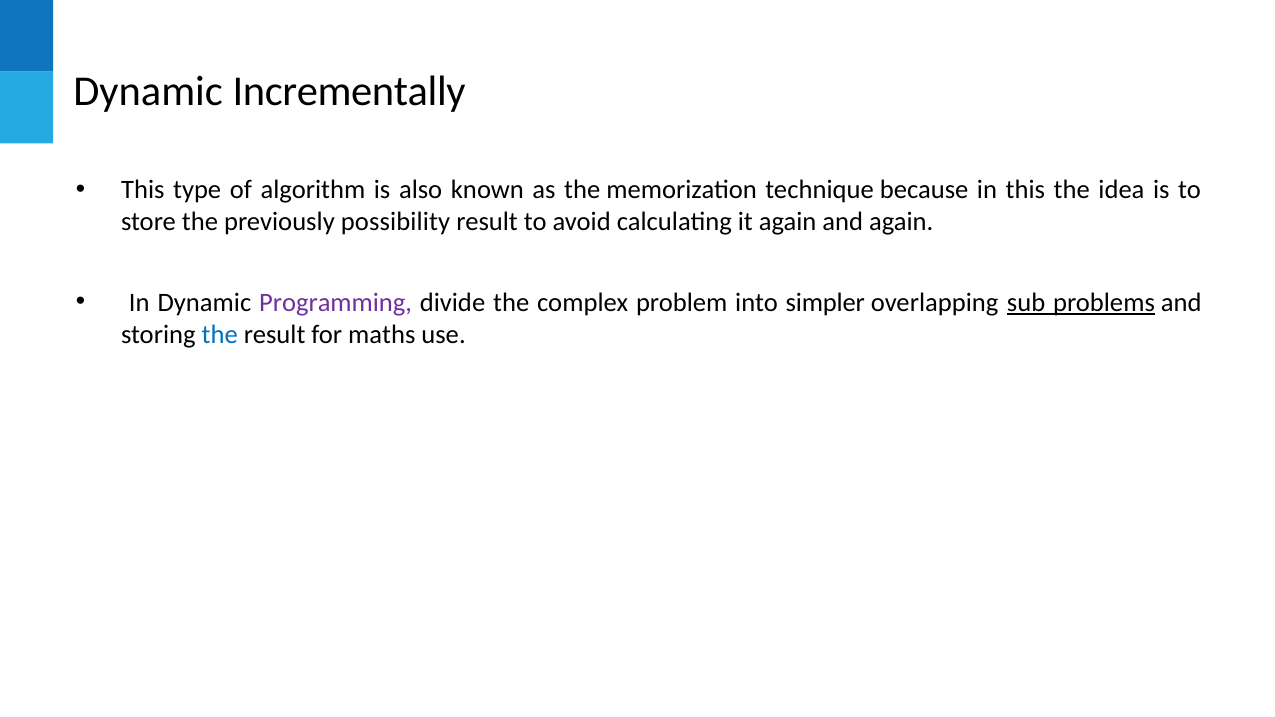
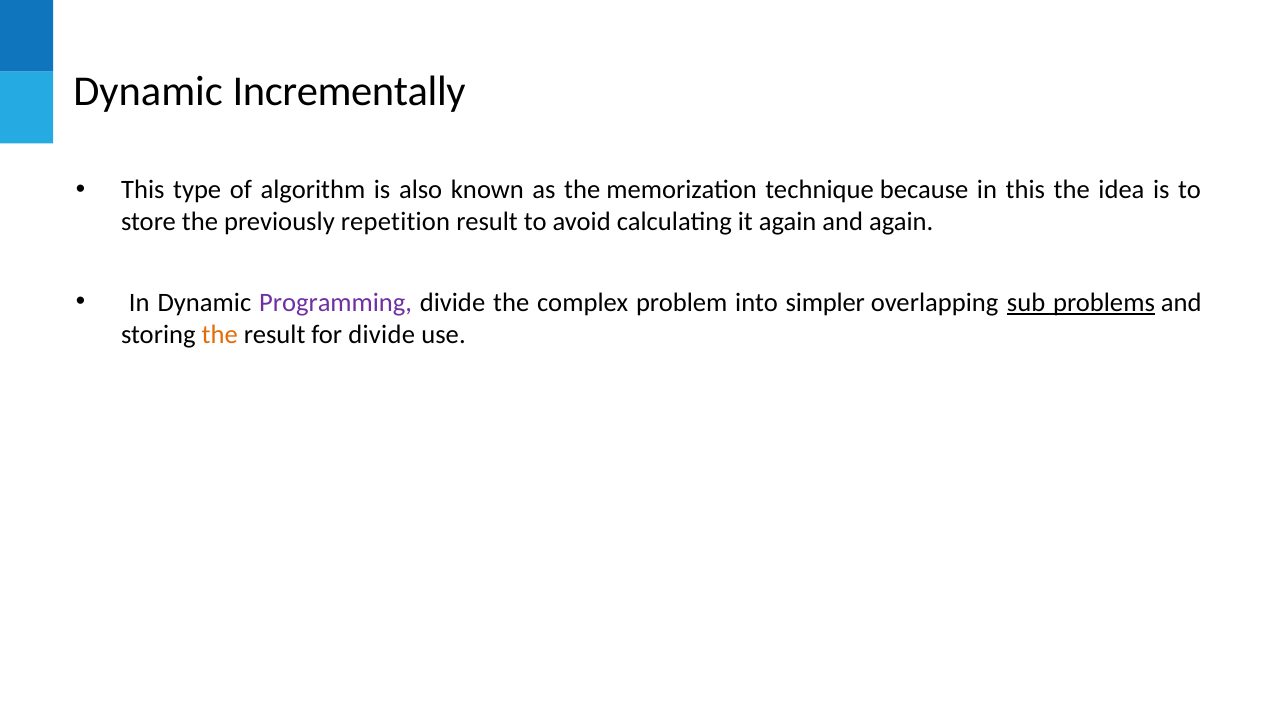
possibility: possibility -> repetition
the at (220, 335) colour: blue -> orange
for maths: maths -> divide
